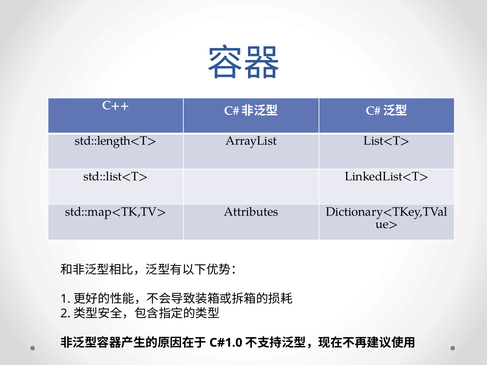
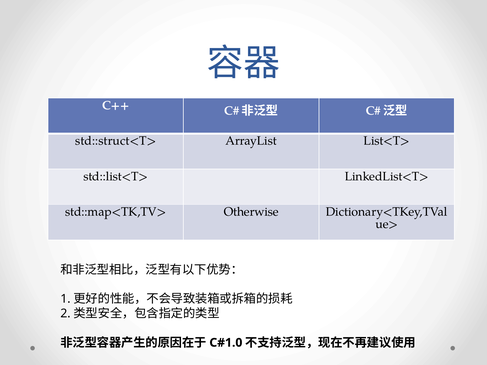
std::length<T>: std::length<T> -> std::struct<T>
Attributes: Attributes -> Otherwise
